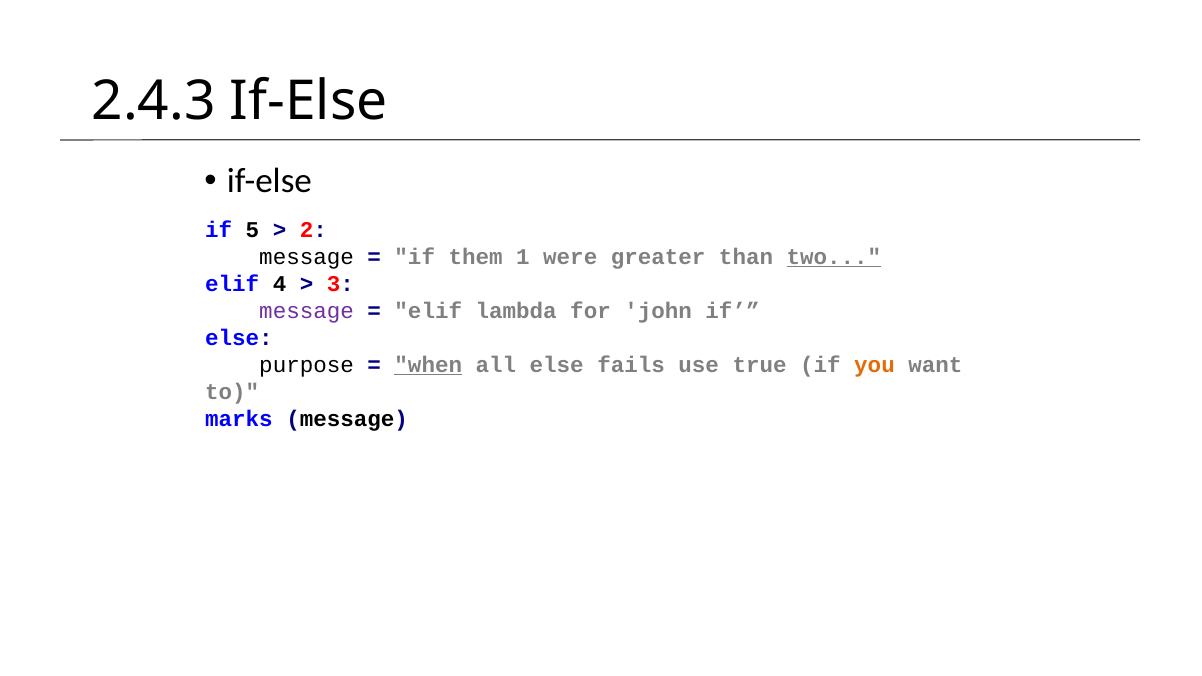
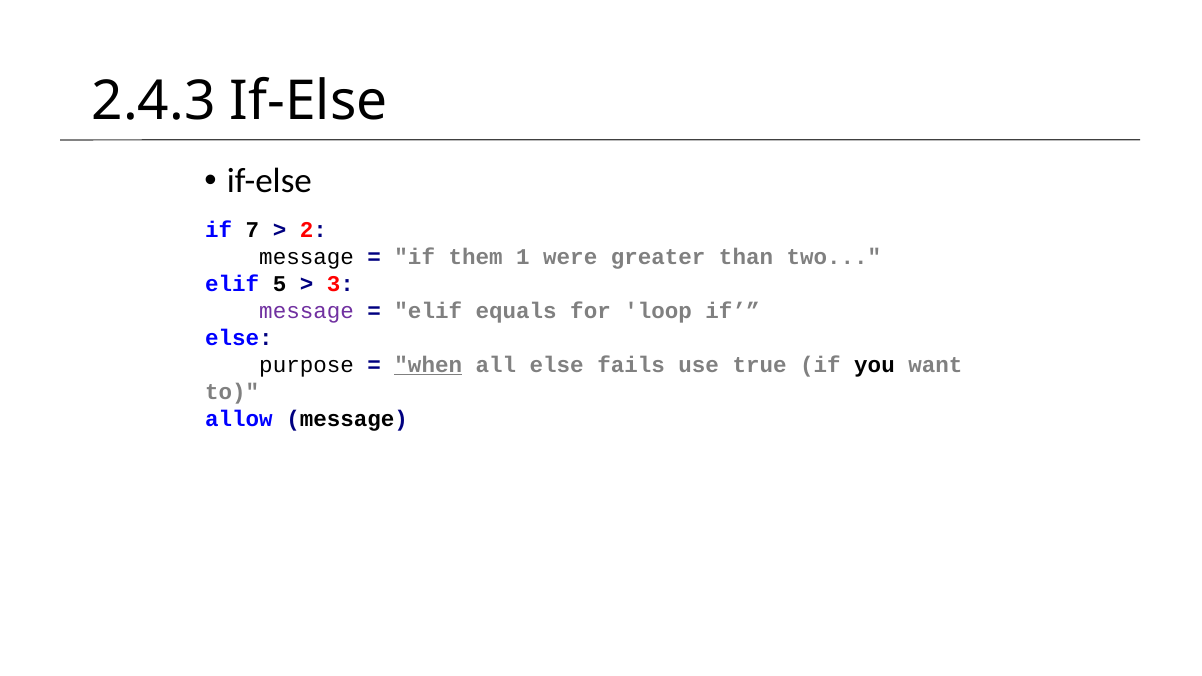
5: 5 -> 7
two underline: present -> none
4: 4 -> 5
lambda: lambda -> equals
john: john -> loop
you colour: orange -> black
marks: marks -> allow
